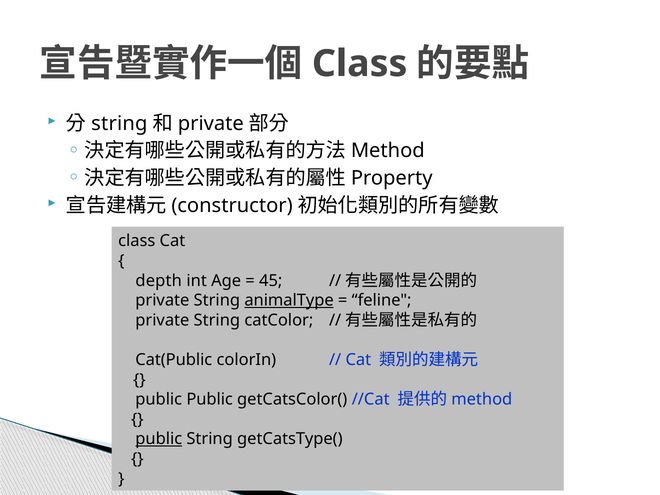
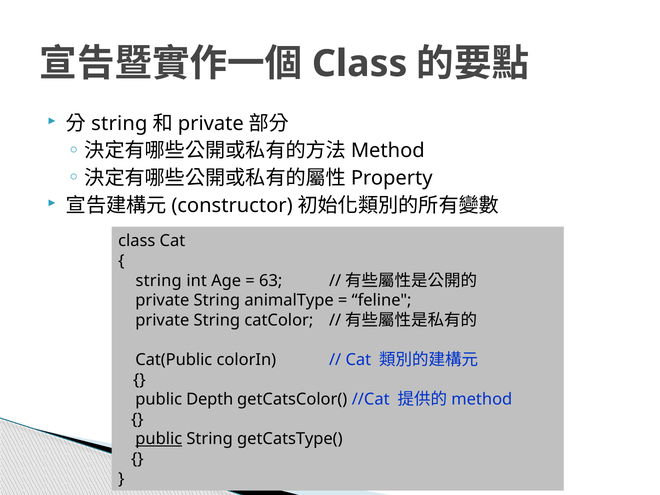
depth at (159, 281): depth -> string
45: 45 -> 63
animalType underline: present -> none
public Public: Public -> Depth
